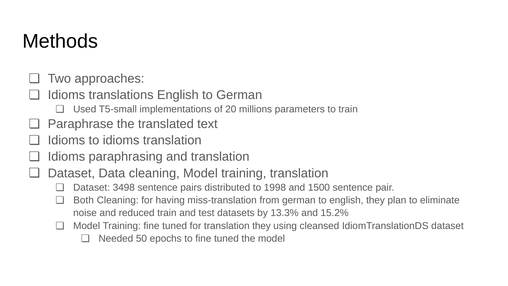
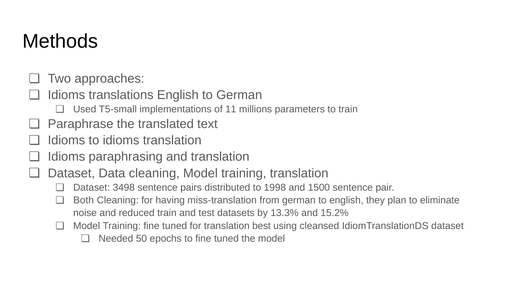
20: 20 -> 11
translation they: they -> best
